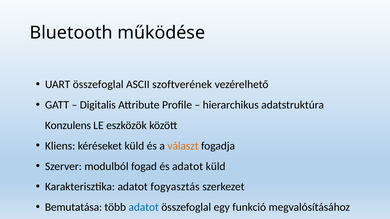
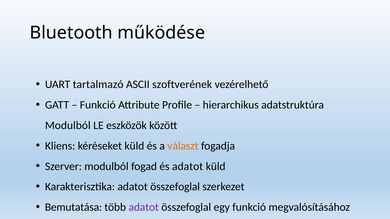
UART összefoglal: összefoglal -> tartalmazó
Digitalis at (98, 105): Digitalis -> Funkció
Konzulens at (68, 126): Konzulens -> Modulból
Karakterisztika adatot fogyasztás: fogyasztás -> összefoglal
adatot at (144, 208) colour: blue -> purple
